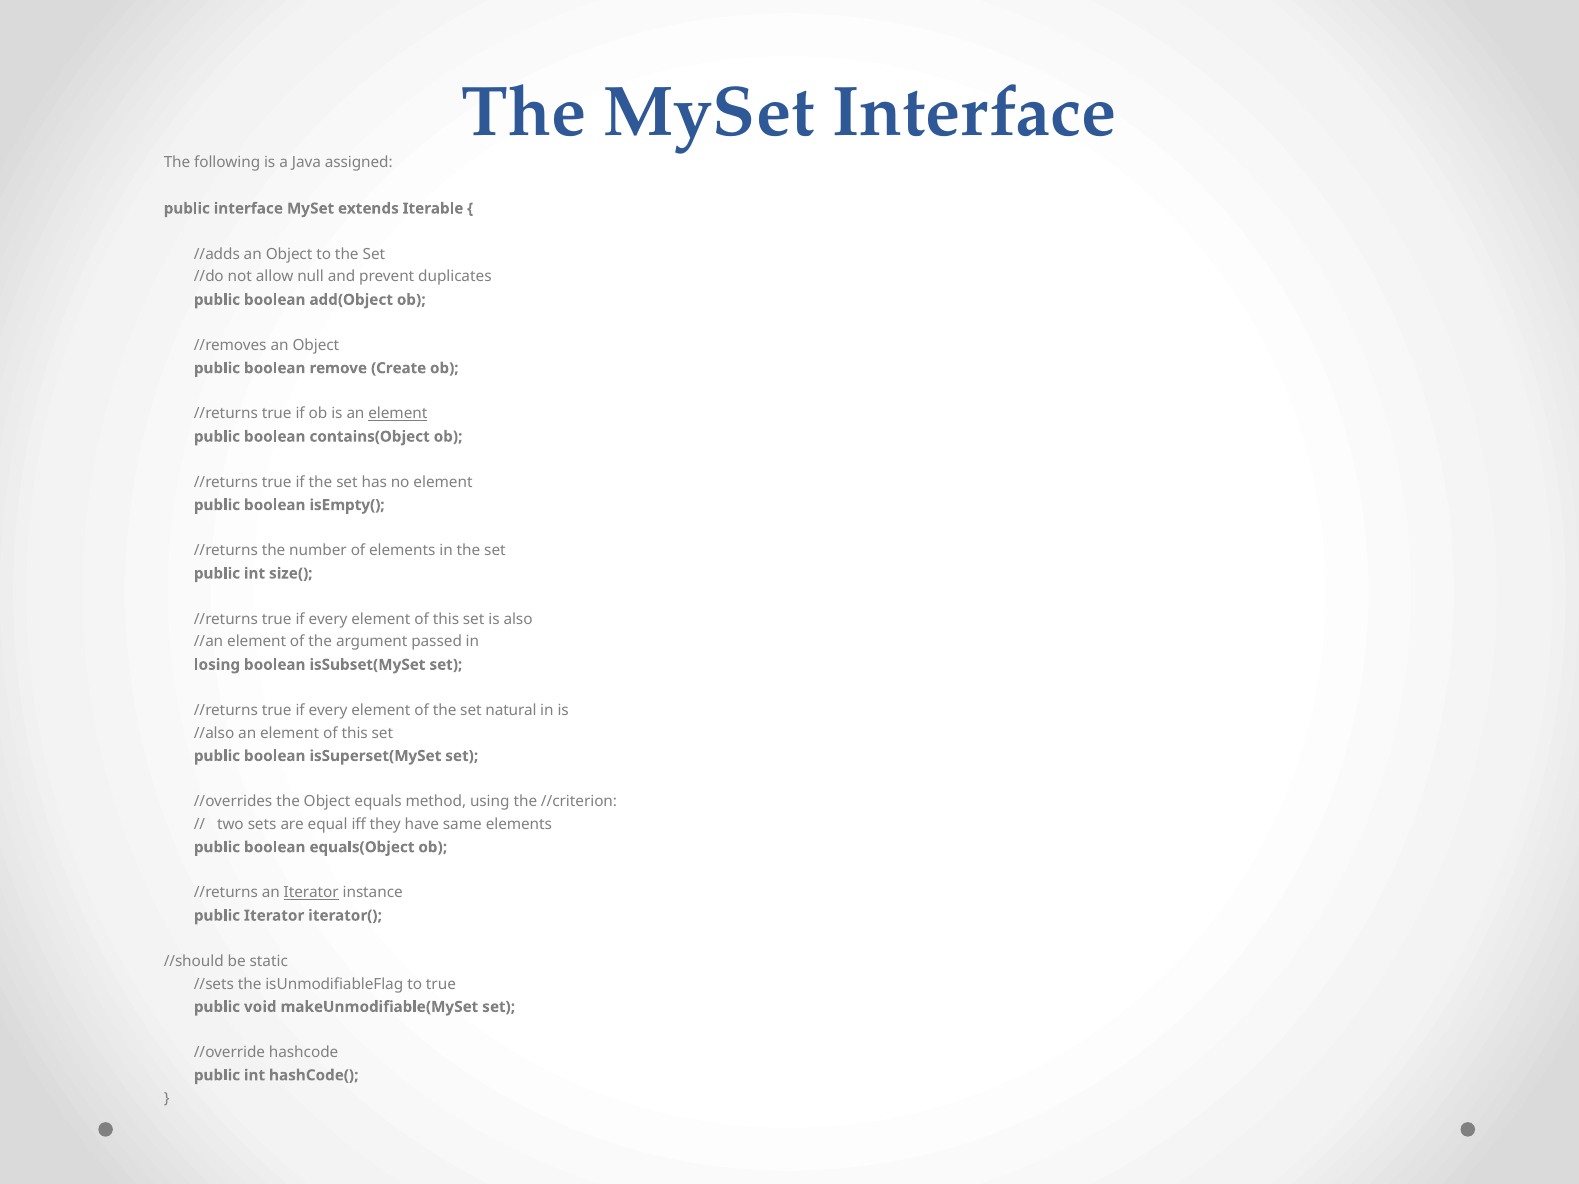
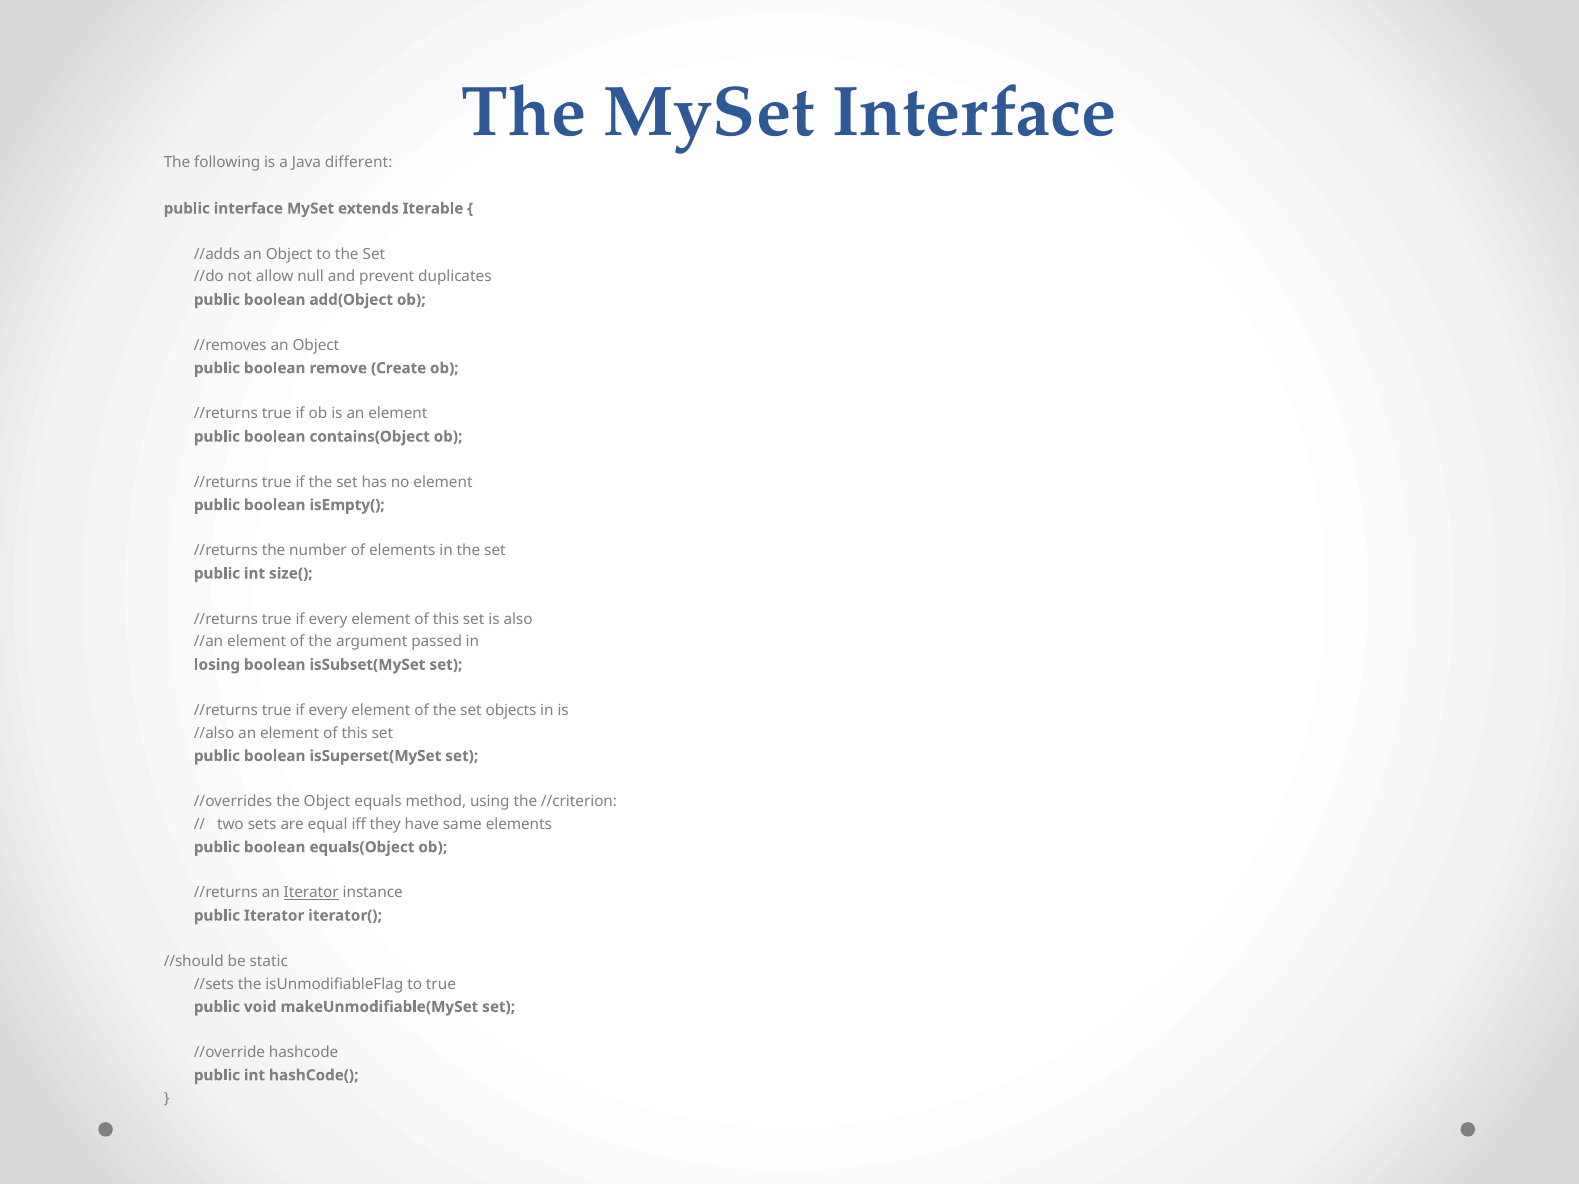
assigned: assigned -> different
element at (398, 414) underline: present -> none
natural: natural -> objects
